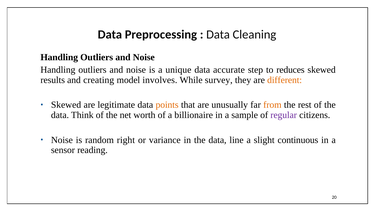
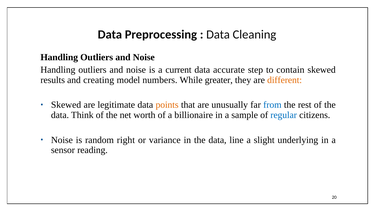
unique: unique -> current
reduces: reduces -> contain
involves: involves -> numbers
survey: survey -> greater
from colour: orange -> blue
regular colour: purple -> blue
continuous: continuous -> underlying
